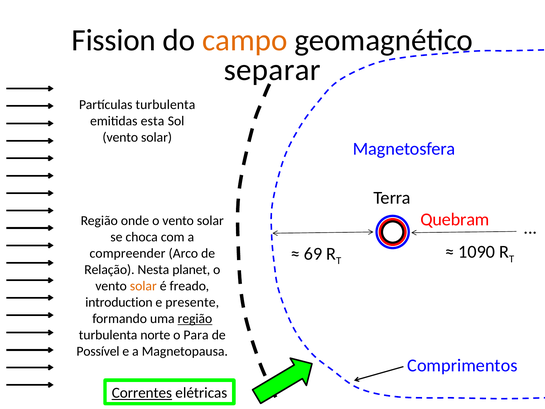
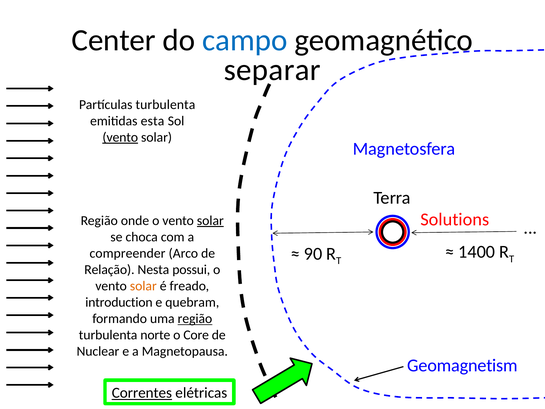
Fission: Fission -> Center
campo colour: orange -> blue
vento at (120, 137) underline: none -> present
Quebram: Quebram -> Solutions
solar at (210, 220) underline: none -> present
69: 69 -> 90
1090: 1090 -> 1400
planet: planet -> possui
presente: presente -> quebram
Para: Para -> Core
Possível: Possível -> Nuclear
Comprimentos: Comprimentos -> Geomagnetism
